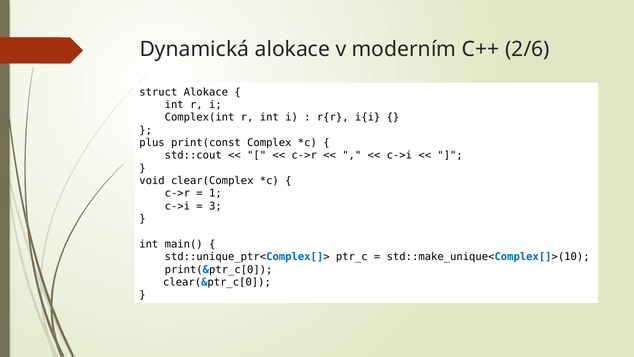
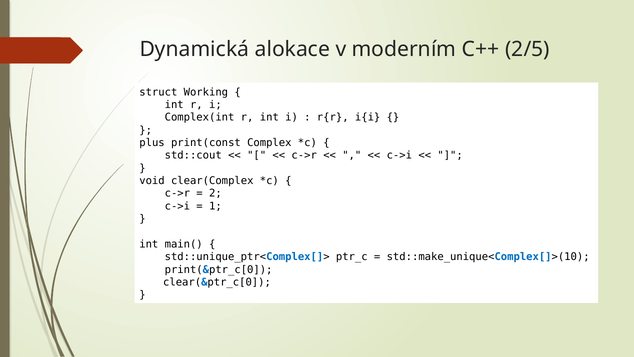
2/6: 2/6 -> 2/5
struct Alokace: Alokace -> Working
1: 1 -> 2
3: 3 -> 1
